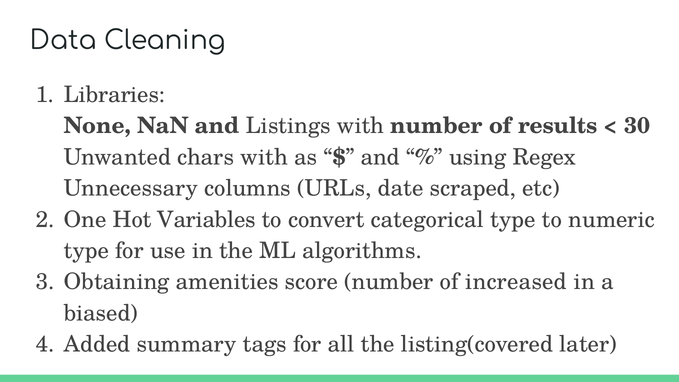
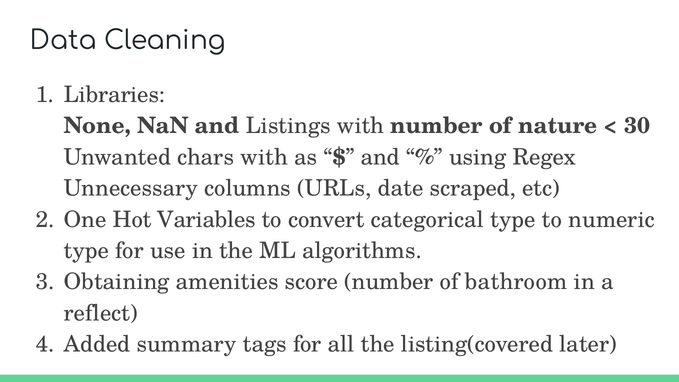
results: results -> nature
increased: increased -> bathroom
biased: biased -> reflect
